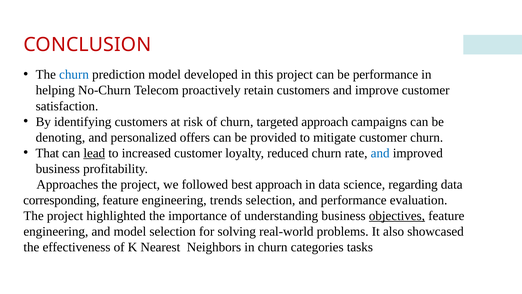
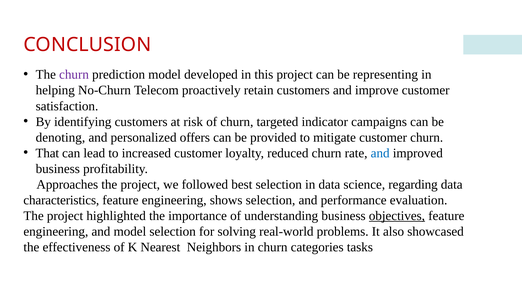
churn at (74, 75) colour: blue -> purple
be performance: performance -> representing
targeted approach: approach -> indicator
lead underline: present -> none
best approach: approach -> selection
corresponding: corresponding -> characteristics
trends: trends -> shows
